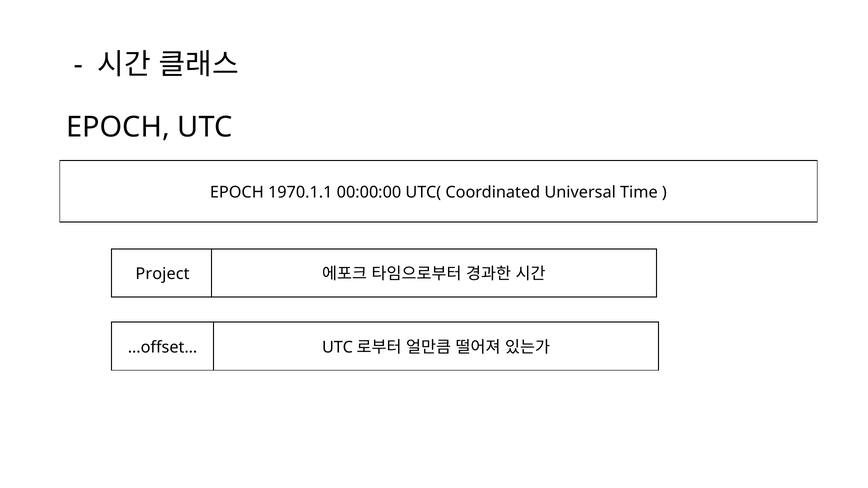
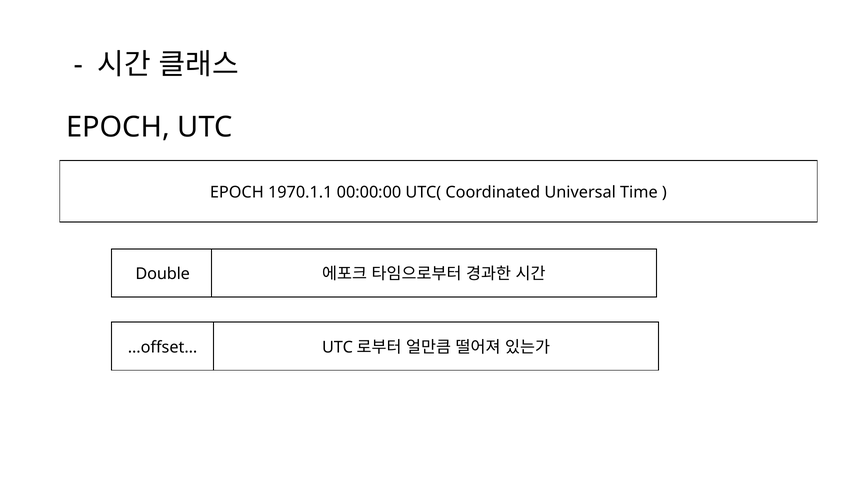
Project: Project -> Double
